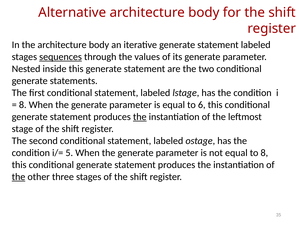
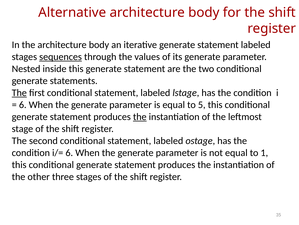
The at (19, 93) underline: none -> present
8 at (23, 104): 8 -> 6
6: 6 -> 5
i/= 5: 5 -> 6
to 8: 8 -> 1
the at (19, 176) underline: present -> none
